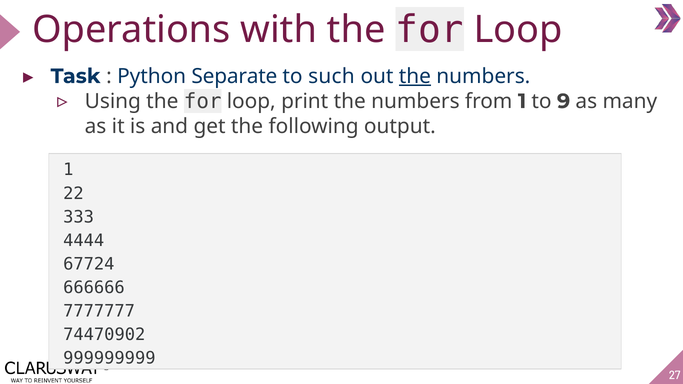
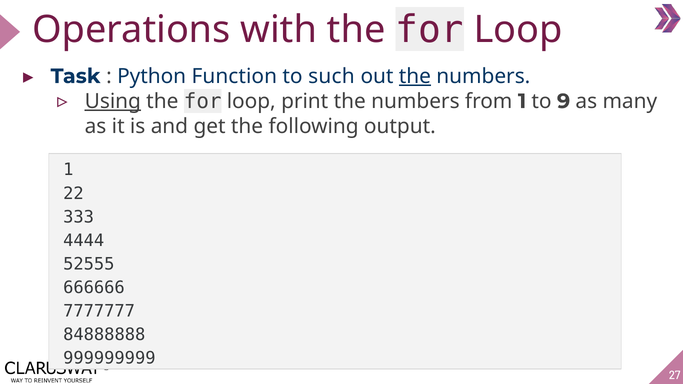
Separate: Separate -> Function
Using underline: none -> present
67724: 67724 -> 52555
74470902: 74470902 -> 84888888
